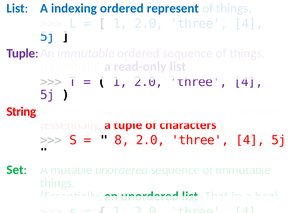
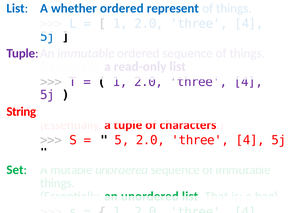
indexing: indexing -> whether
8: 8 -> 5
